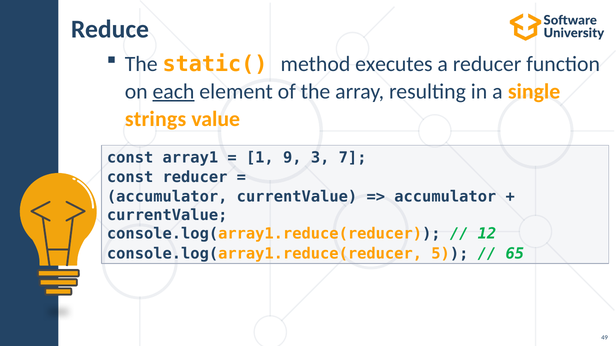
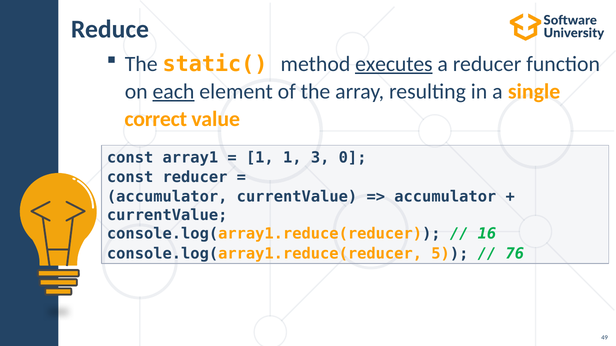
executes underline: none -> present
strings: strings -> correct
1 9: 9 -> 1
7: 7 -> 0
12: 12 -> 16
65: 65 -> 76
